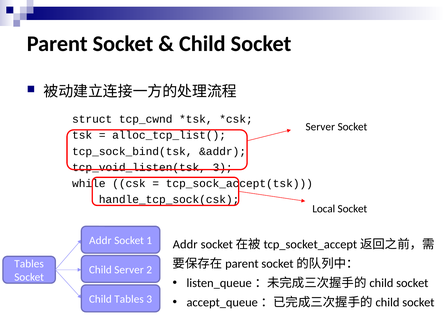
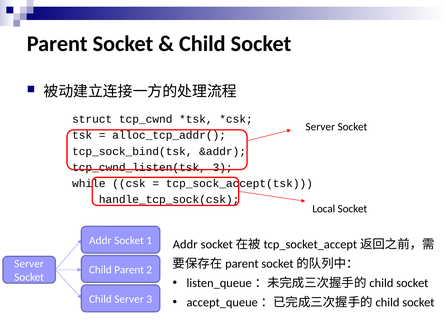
alloc_tcp_list(: alloc_tcp_list( -> alloc_tcp_addr(
tcp_void_listen(tsk: tcp_void_listen(tsk -> tcp_cwnd_listen(tsk
Tables at (29, 263): Tables -> Server
Child Server: Server -> Parent
Child Tables: Tables -> Server
